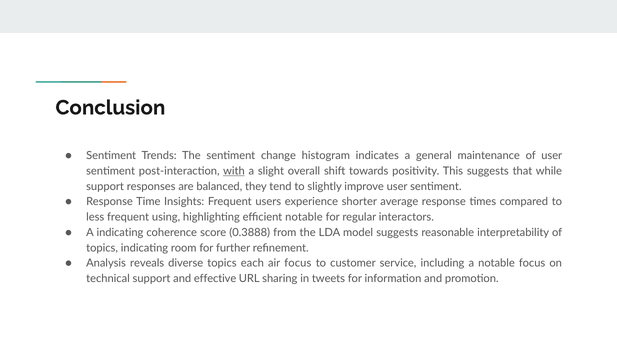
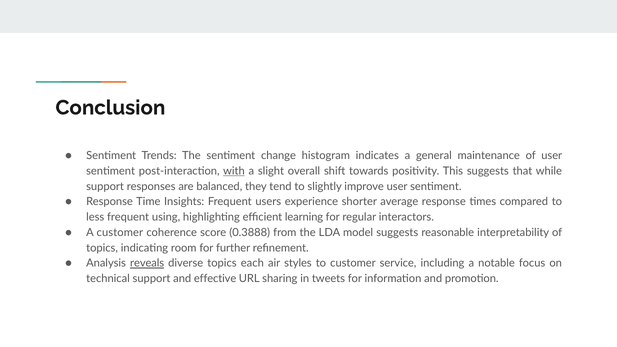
efficient notable: notable -> learning
A indicating: indicating -> customer
reveals underline: none -> present
air focus: focus -> styles
